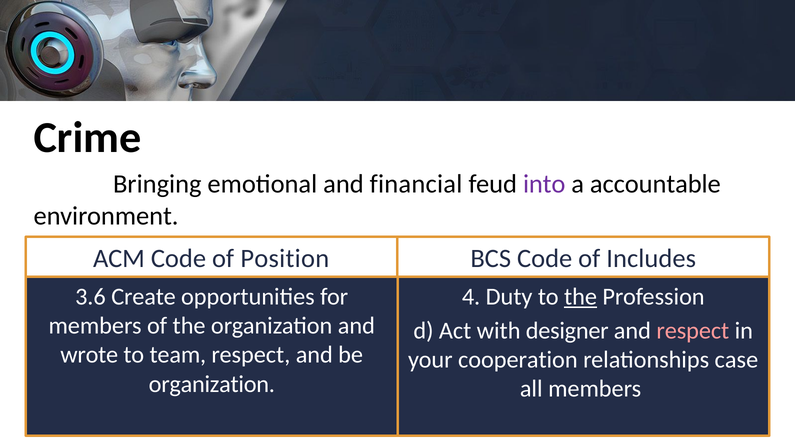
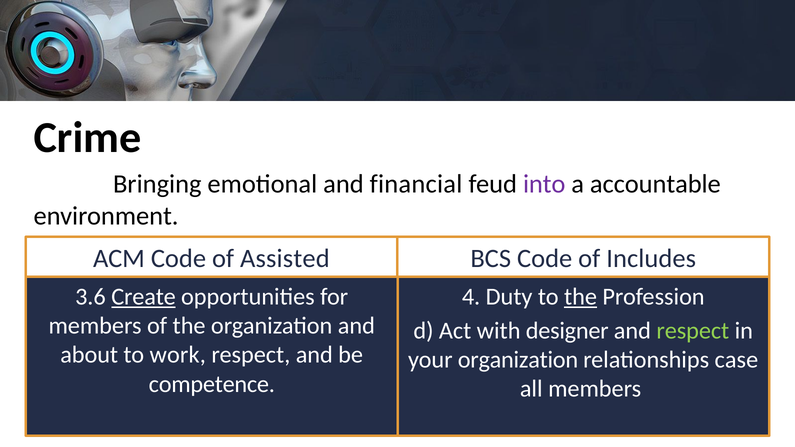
Position: Position -> Assisted
Create underline: none -> present
respect at (693, 331) colour: pink -> light green
wrote: wrote -> about
team: team -> work
your cooperation: cooperation -> organization
organization at (212, 384): organization -> competence
